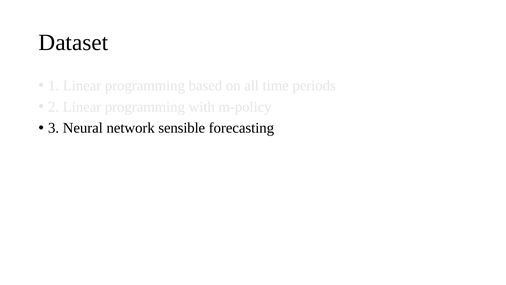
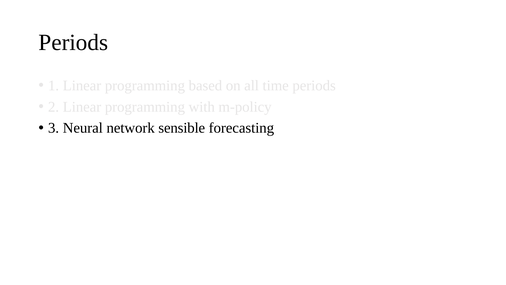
Dataset at (73, 43): Dataset -> Periods
